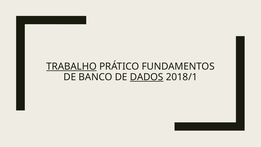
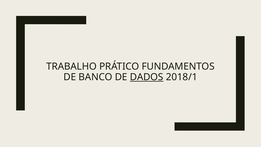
TRABALHO underline: present -> none
